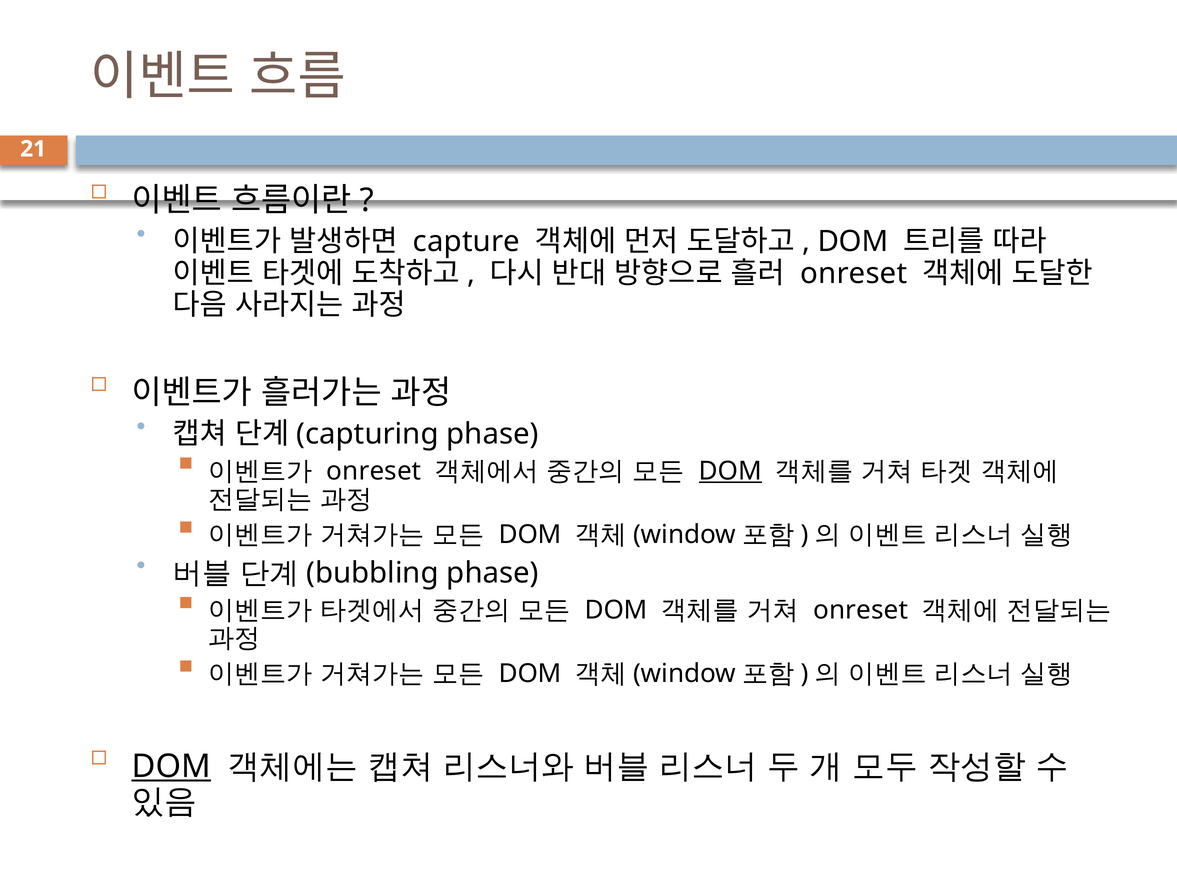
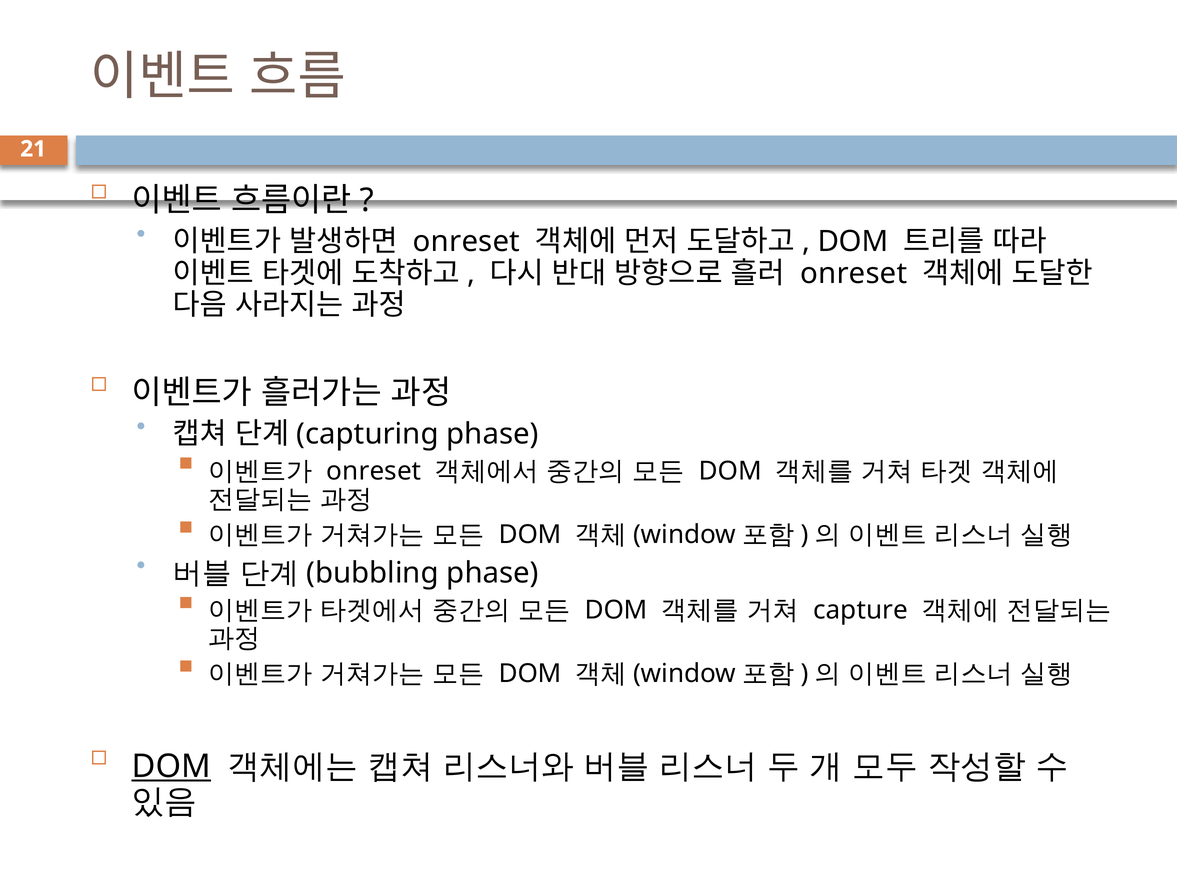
capture at (466, 241): capture -> onreset
DOM at (730, 471) underline: present -> none
onreset at (861, 610): onreset -> capture
